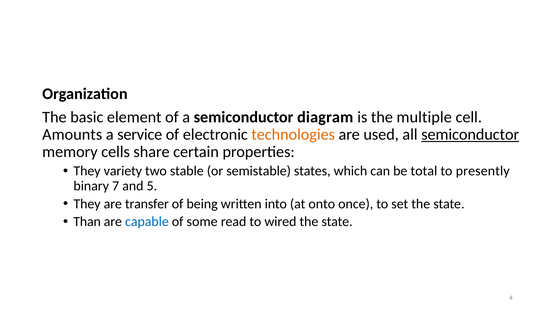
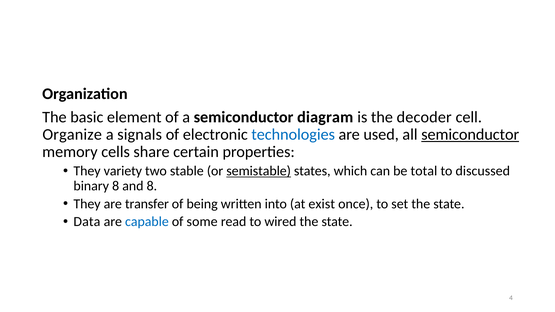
multiple: multiple -> decoder
Amounts: Amounts -> Organize
service: service -> signals
technologies colour: orange -> blue
semistable underline: none -> present
presently: presently -> discussed
binary 7: 7 -> 8
and 5: 5 -> 8
onto: onto -> exist
Than: Than -> Data
